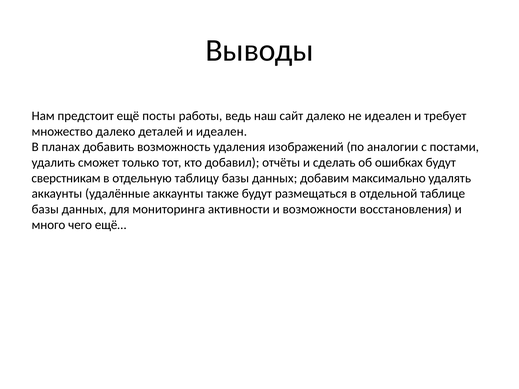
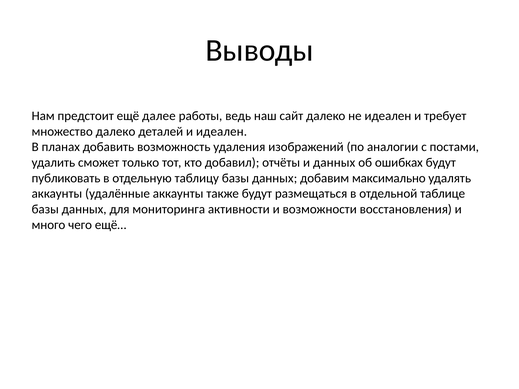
посты: посты -> далее
и сделать: сделать -> данных
сверстникам: сверстникам -> публиковать
